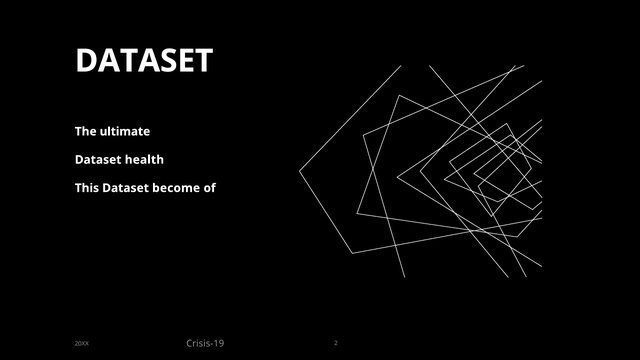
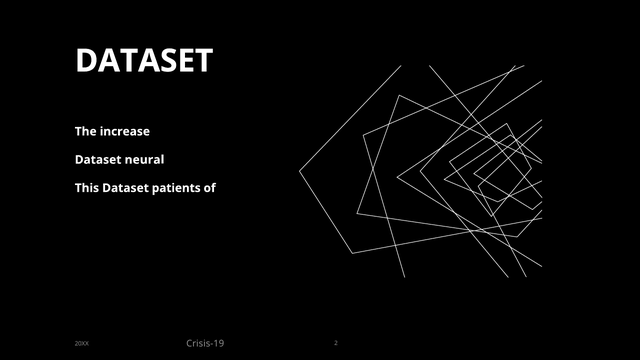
ultimate: ultimate -> increase
health: health -> neural
become: become -> patients
